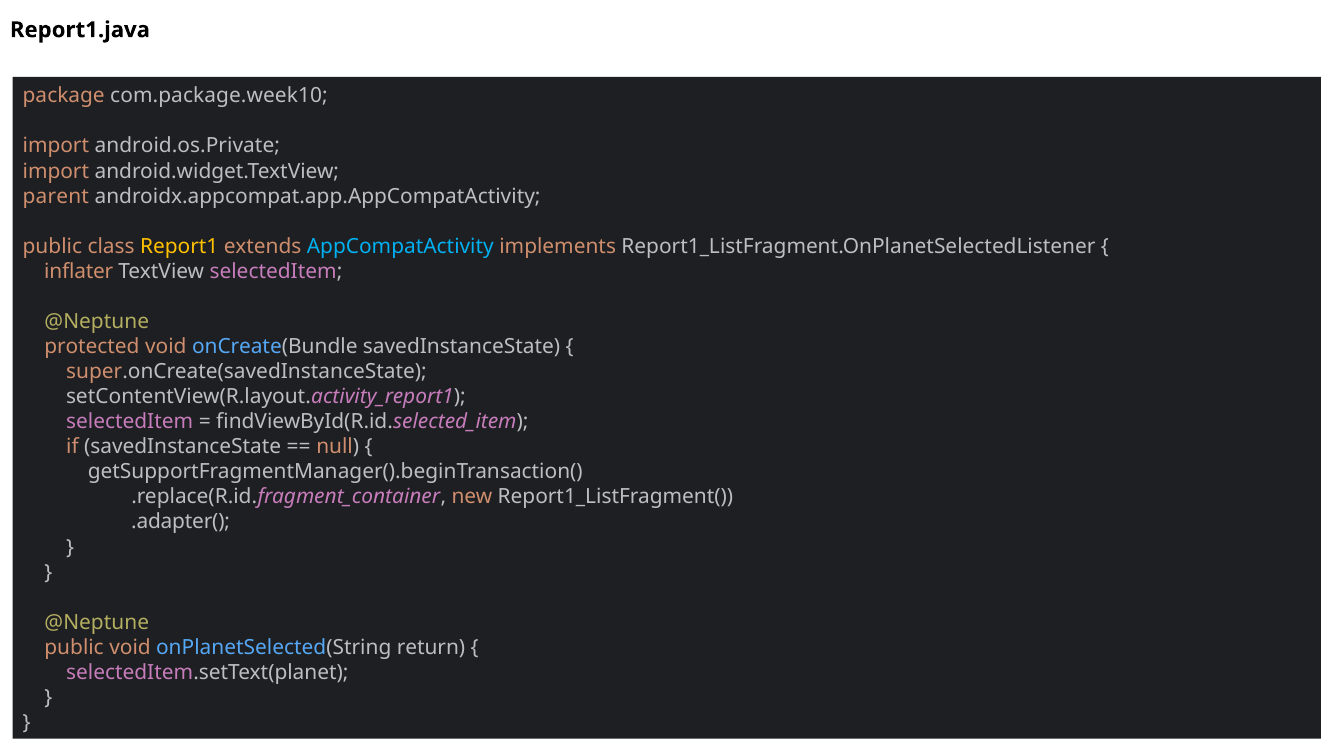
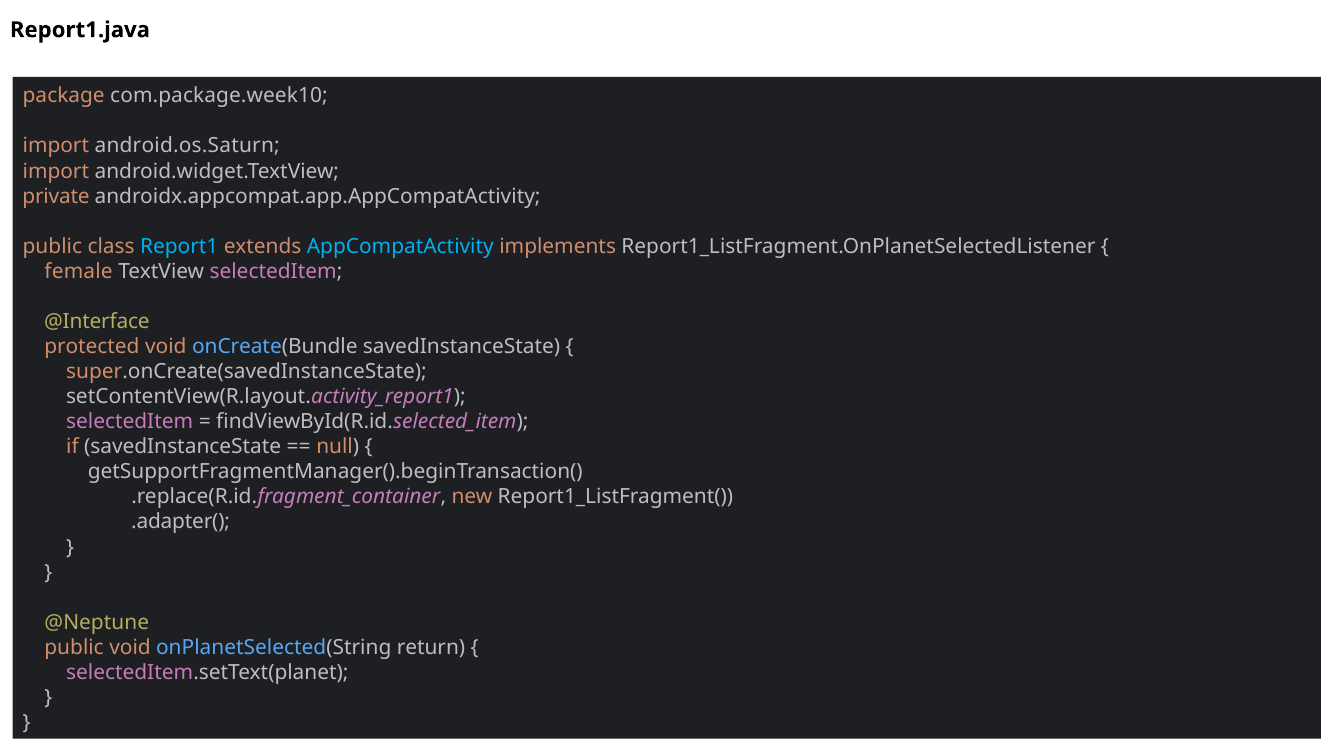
android.os.Private: android.os.Private -> android.os.Saturn
parent: parent -> private
Report1 colour: yellow -> light blue
inflater: inflater -> female
@Neptune at (97, 322): @Neptune -> @Interface
